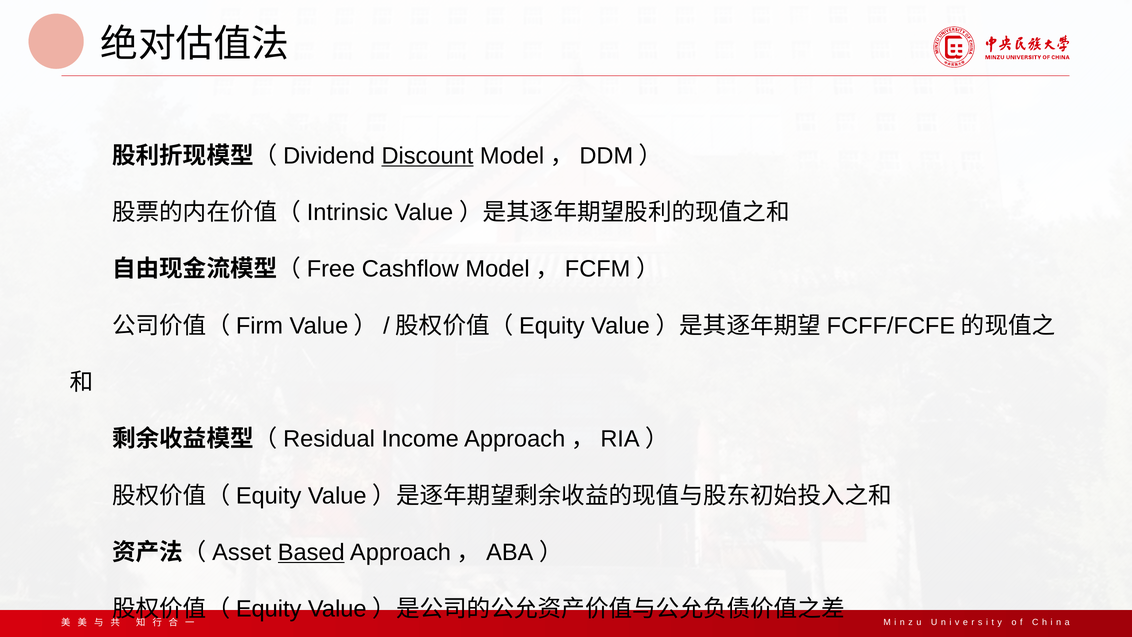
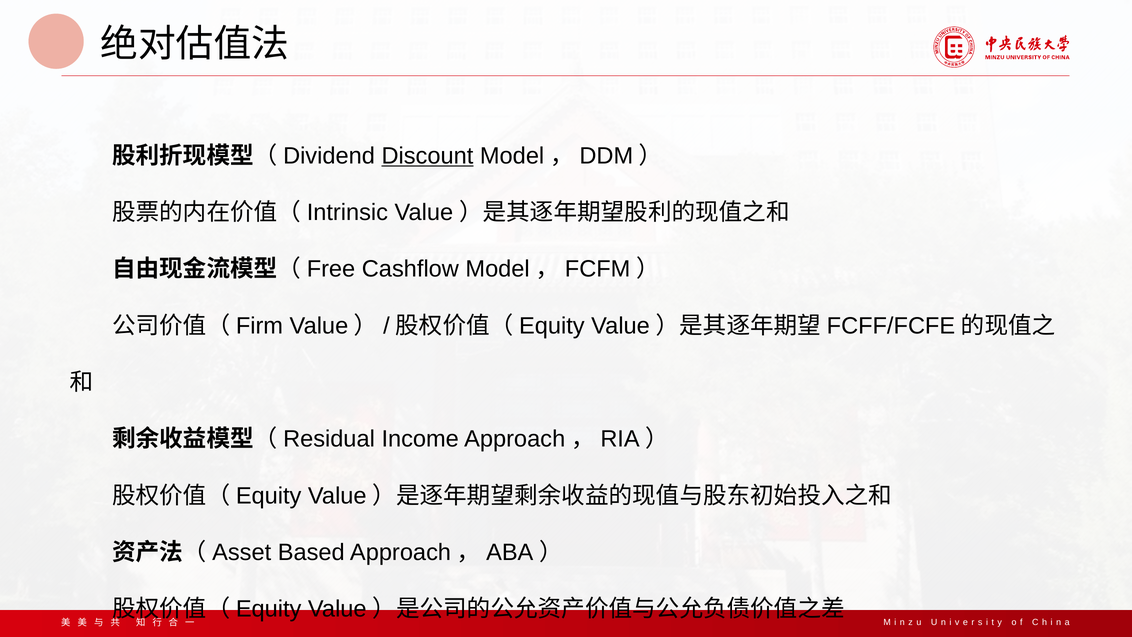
Based underline: present -> none
